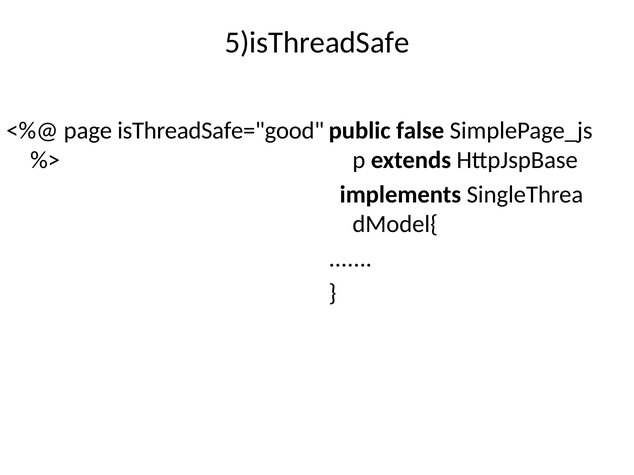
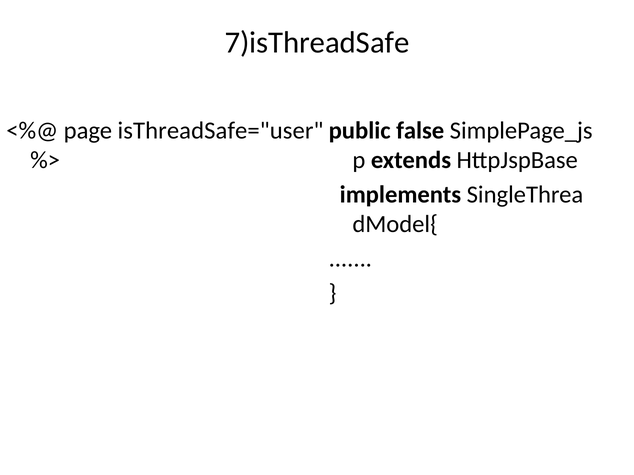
5)isThreadSafe: 5)isThreadSafe -> 7)isThreadSafe
isThreadSafe="good: isThreadSafe="good -> isThreadSafe="user
